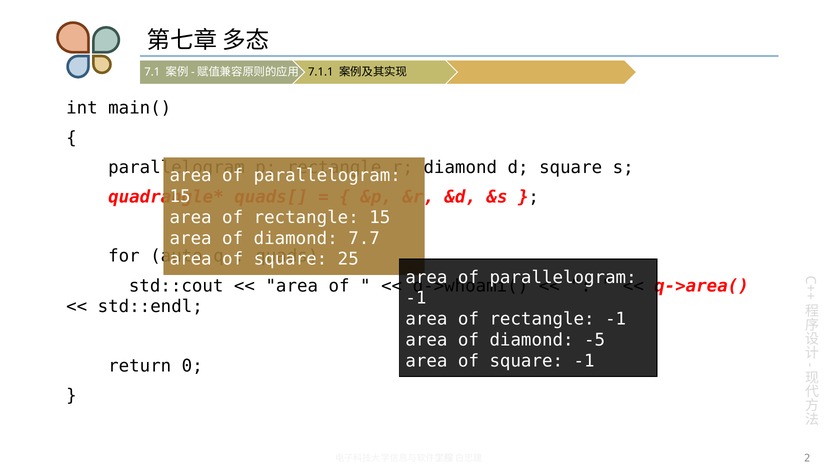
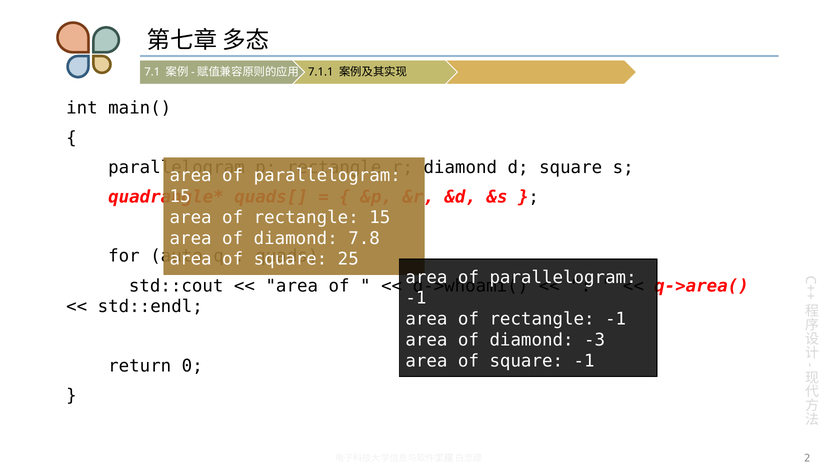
7.7: 7.7 -> 7.8
-5: -5 -> -3
